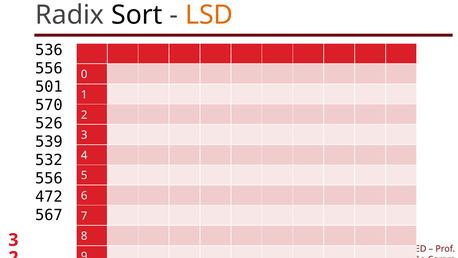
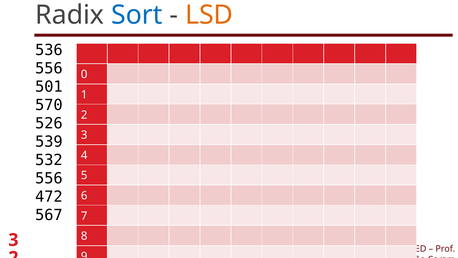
Sort colour: black -> blue
